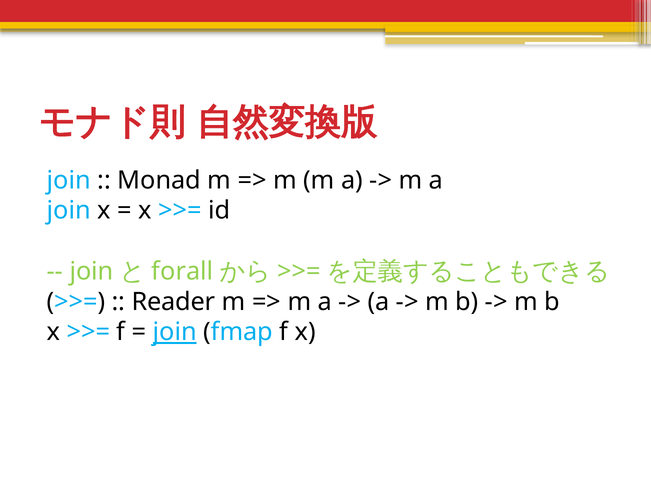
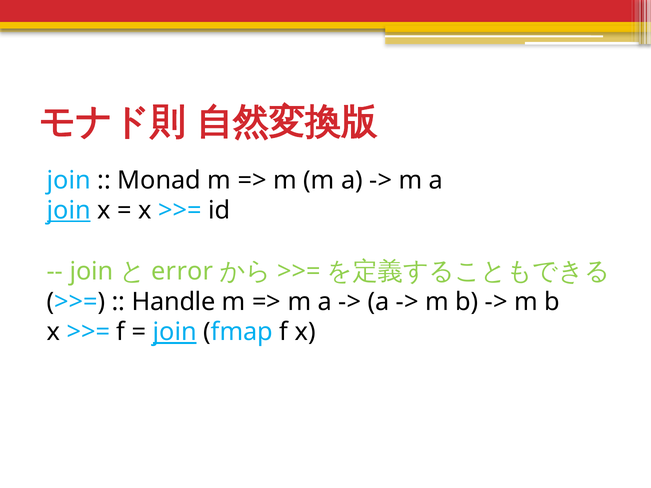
join at (69, 211) underline: none -> present
forall: forall -> error
Reader: Reader -> Handle
